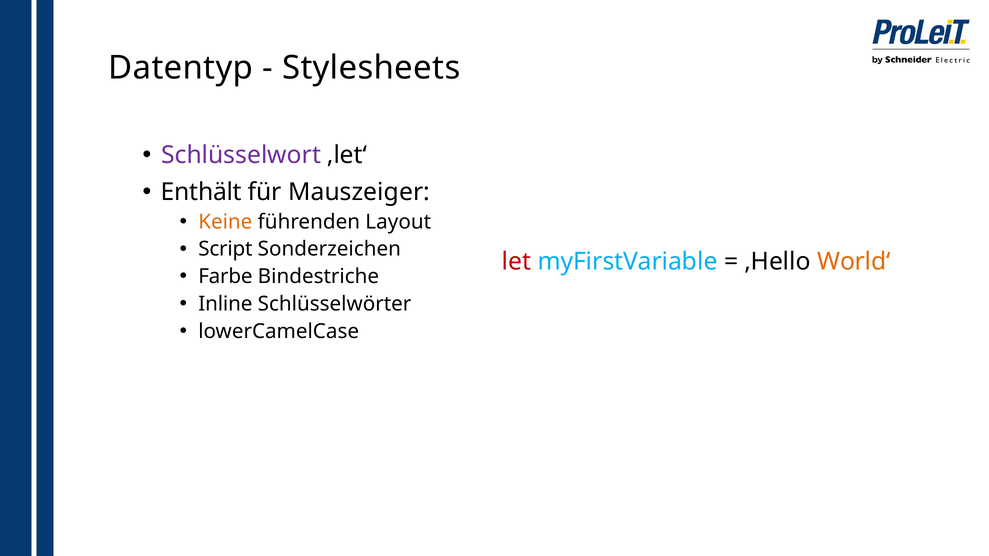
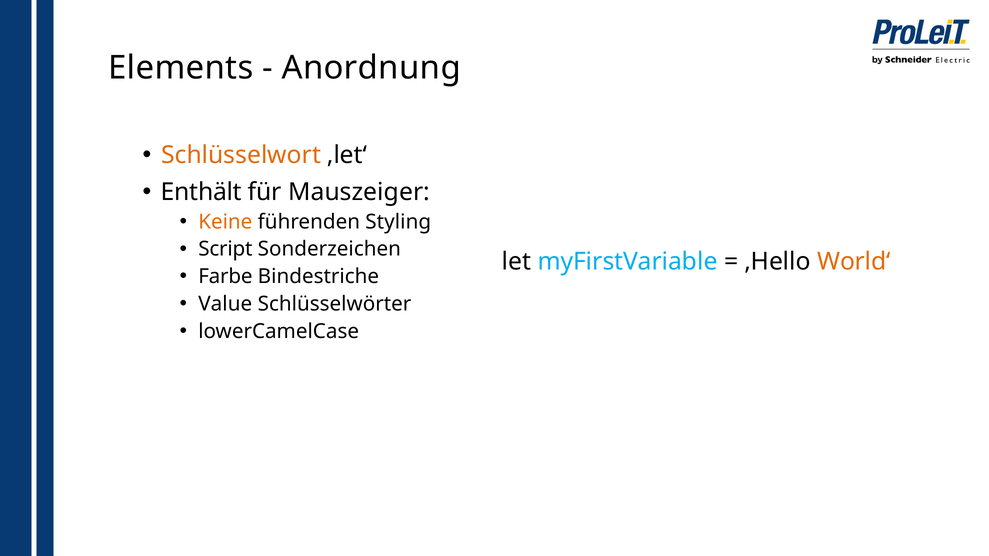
Datentyp: Datentyp -> Elements
Stylesheets: Stylesheets -> Anordnung
Schlüsselwort colour: purple -> orange
Layout: Layout -> Styling
let colour: red -> black
Inline: Inline -> Value
